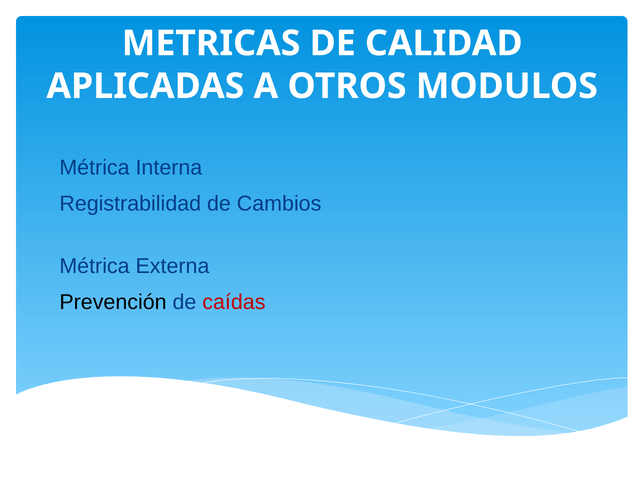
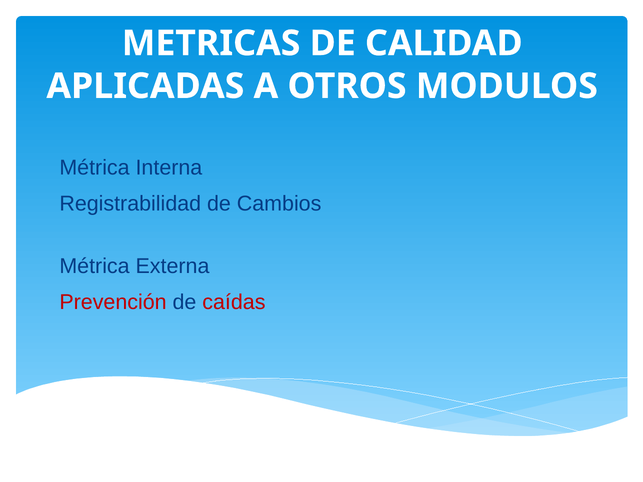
Prevención colour: black -> red
